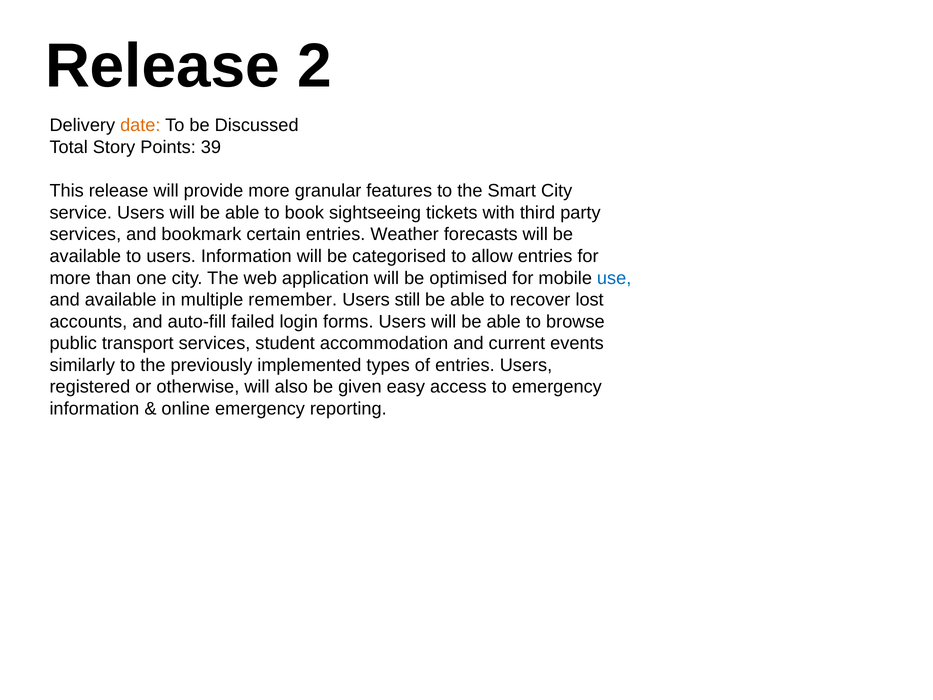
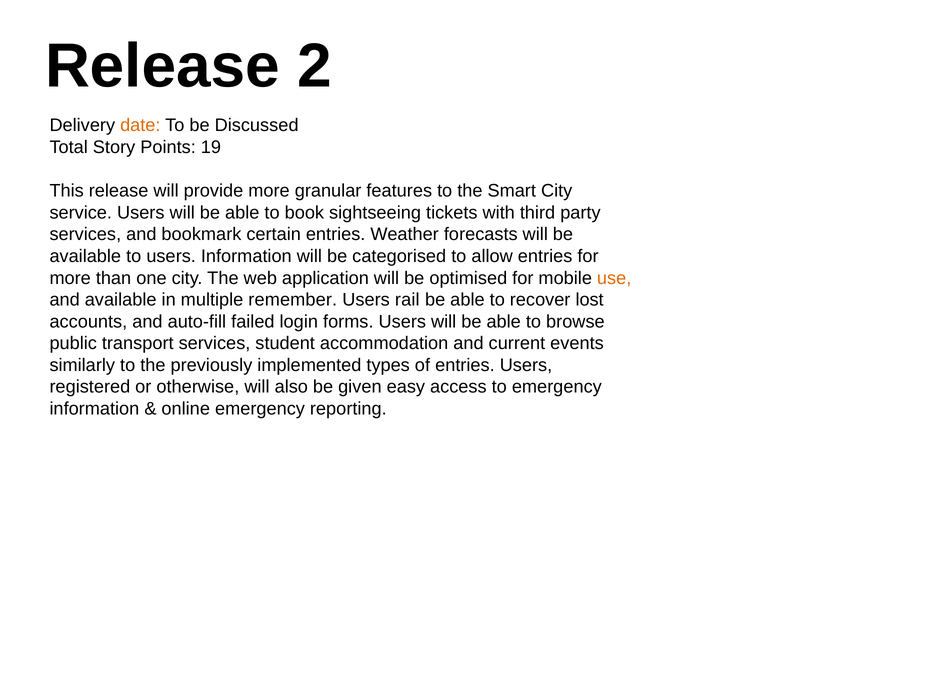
39: 39 -> 19
use colour: blue -> orange
still: still -> rail
